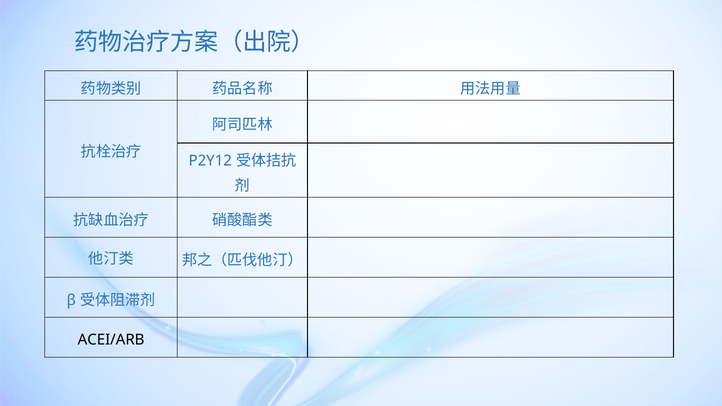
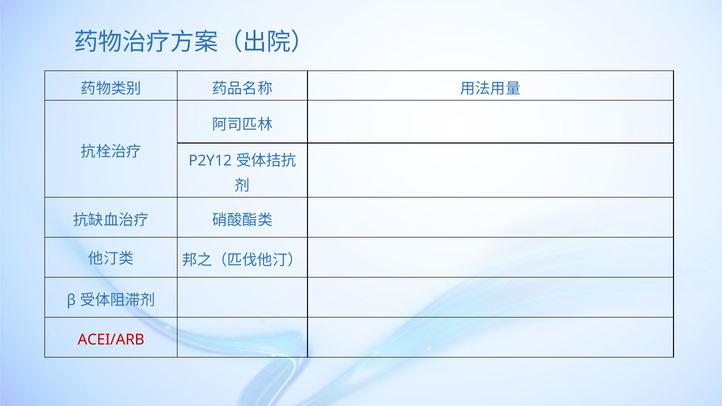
ACEI/ARB colour: black -> red
